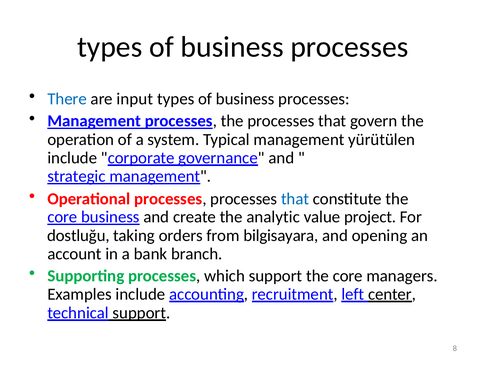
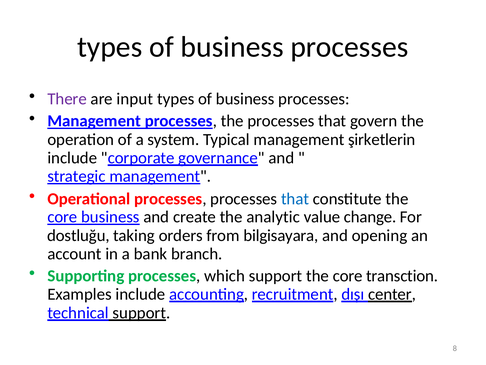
There colour: blue -> purple
yürütülen: yürütülen -> şirketlerin
project: project -> change
managers: managers -> transction
left: left -> dışı
